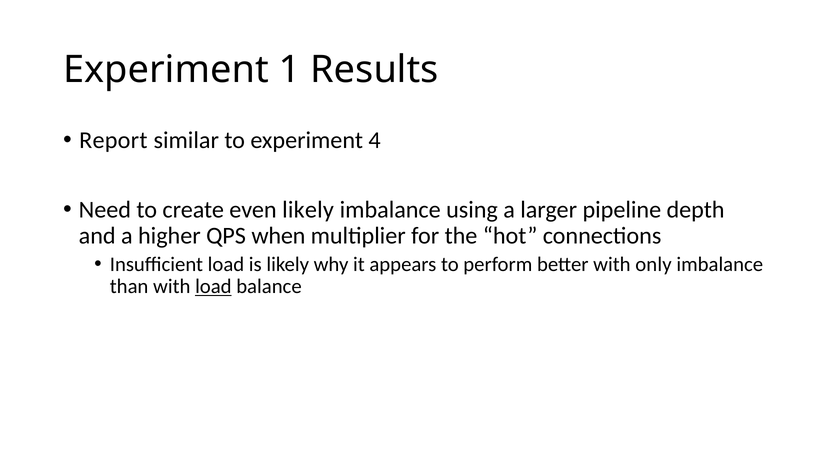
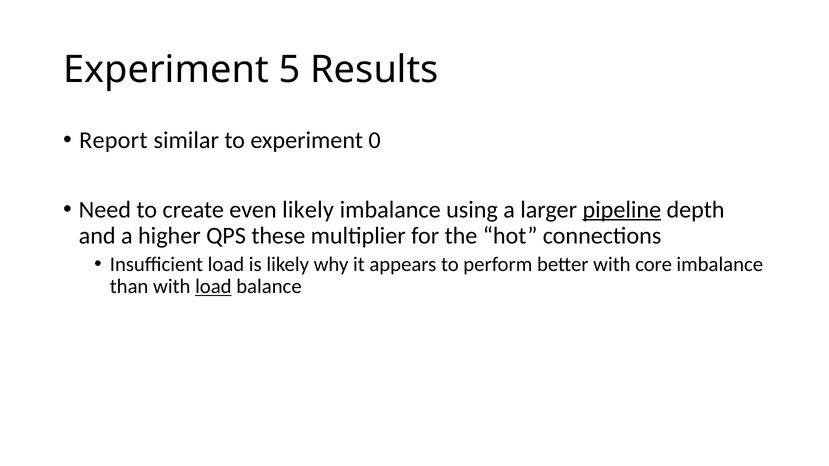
1: 1 -> 5
4: 4 -> 0
pipeline underline: none -> present
when: when -> these
only: only -> core
